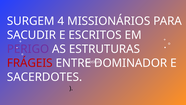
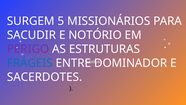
4: 4 -> 5
ESCRITOS: ESCRITOS -> NOTÓRIO
FRÁGEIS colour: red -> blue
